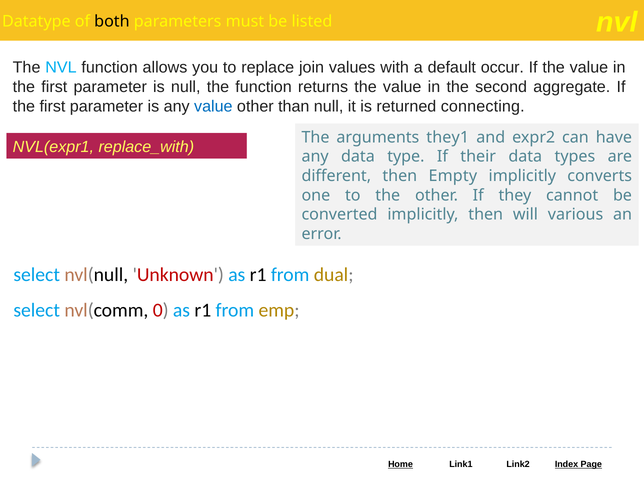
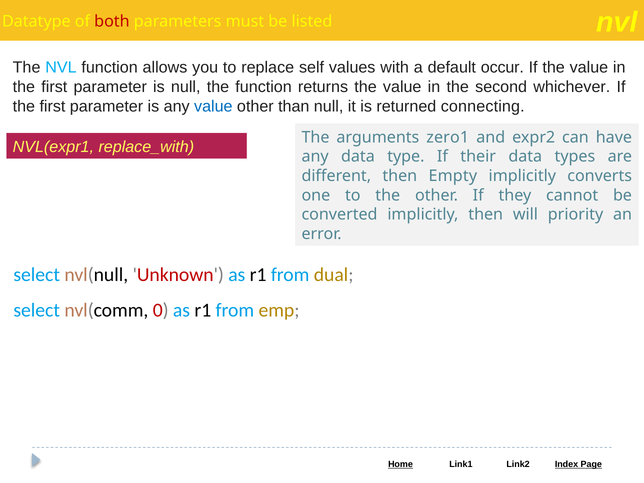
both colour: black -> red
join: join -> self
aggregate: aggregate -> whichever
they1: they1 -> zero1
various: various -> priority
